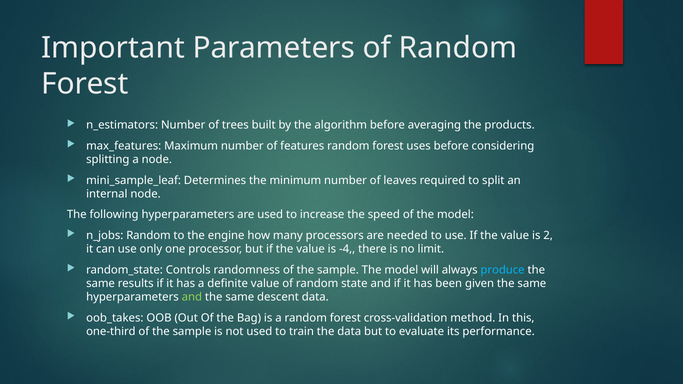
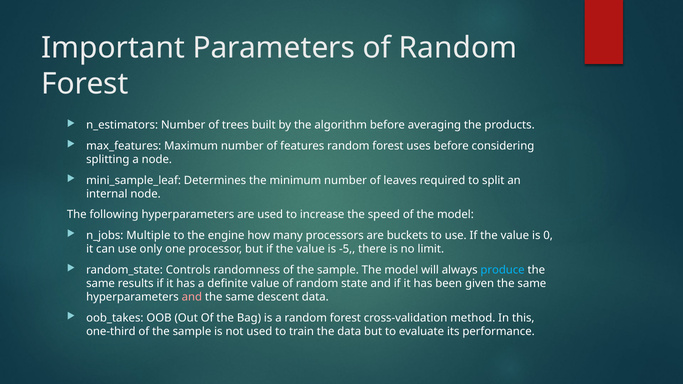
n_jobs Random: Random -> Multiple
needed: needed -> buckets
2: 2 -> 0
-4: -4 -> -5
and at (192, 297) colour: light green -> pink
